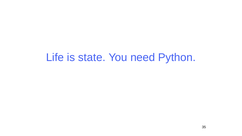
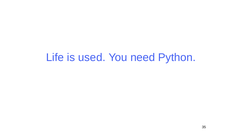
state: state -> used
